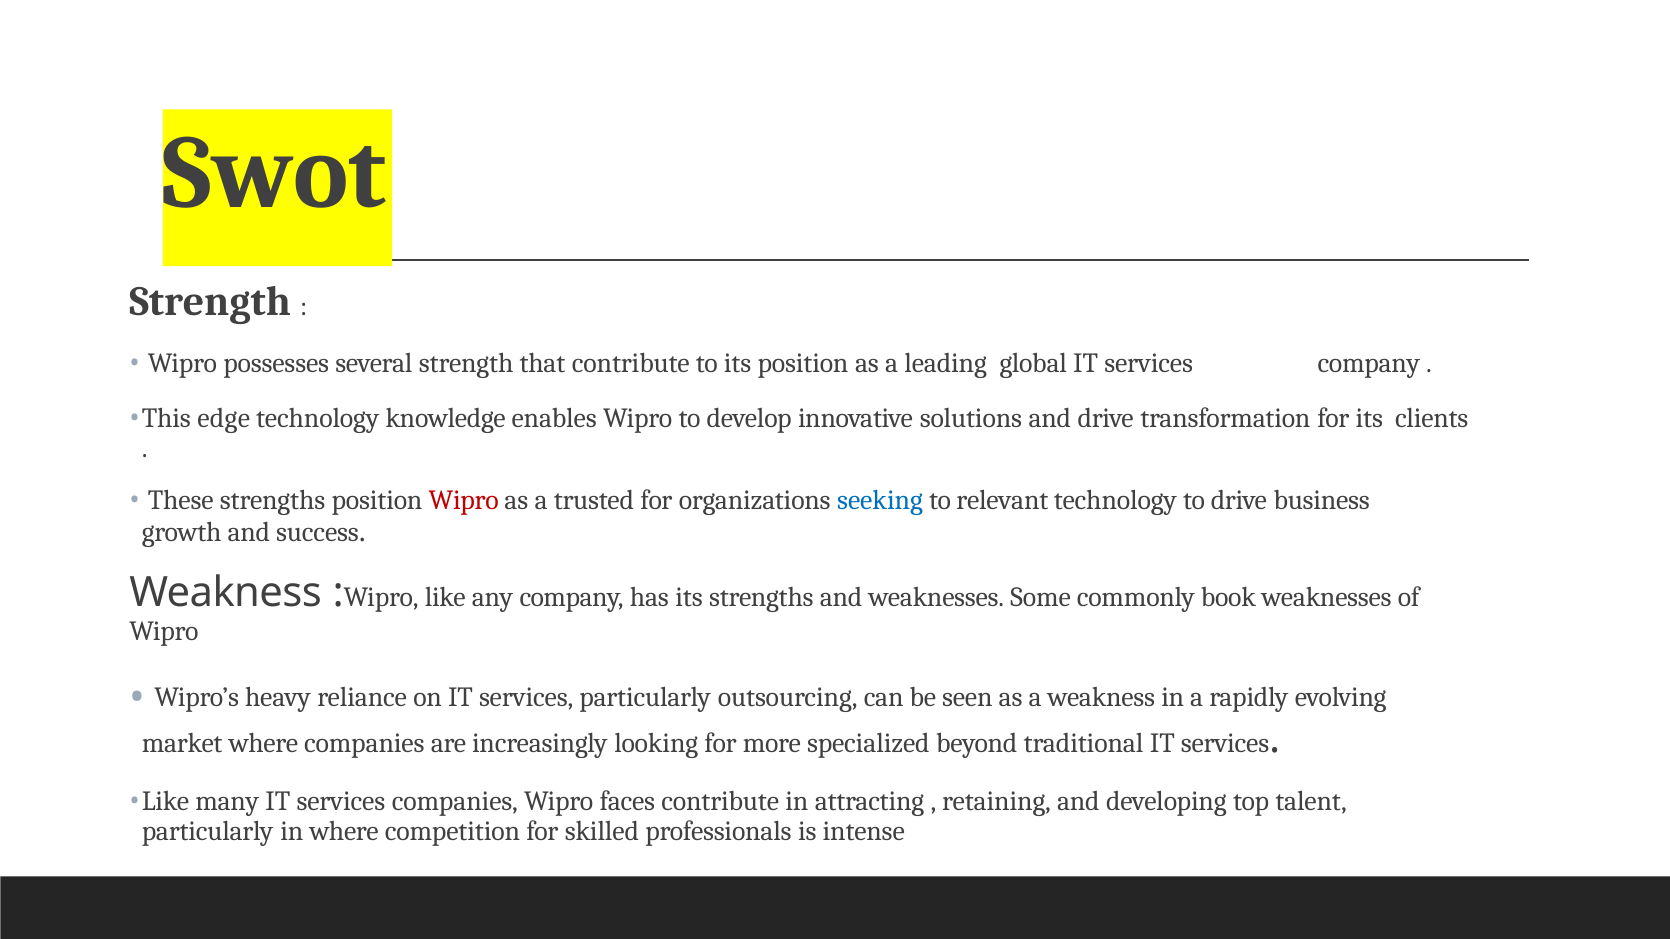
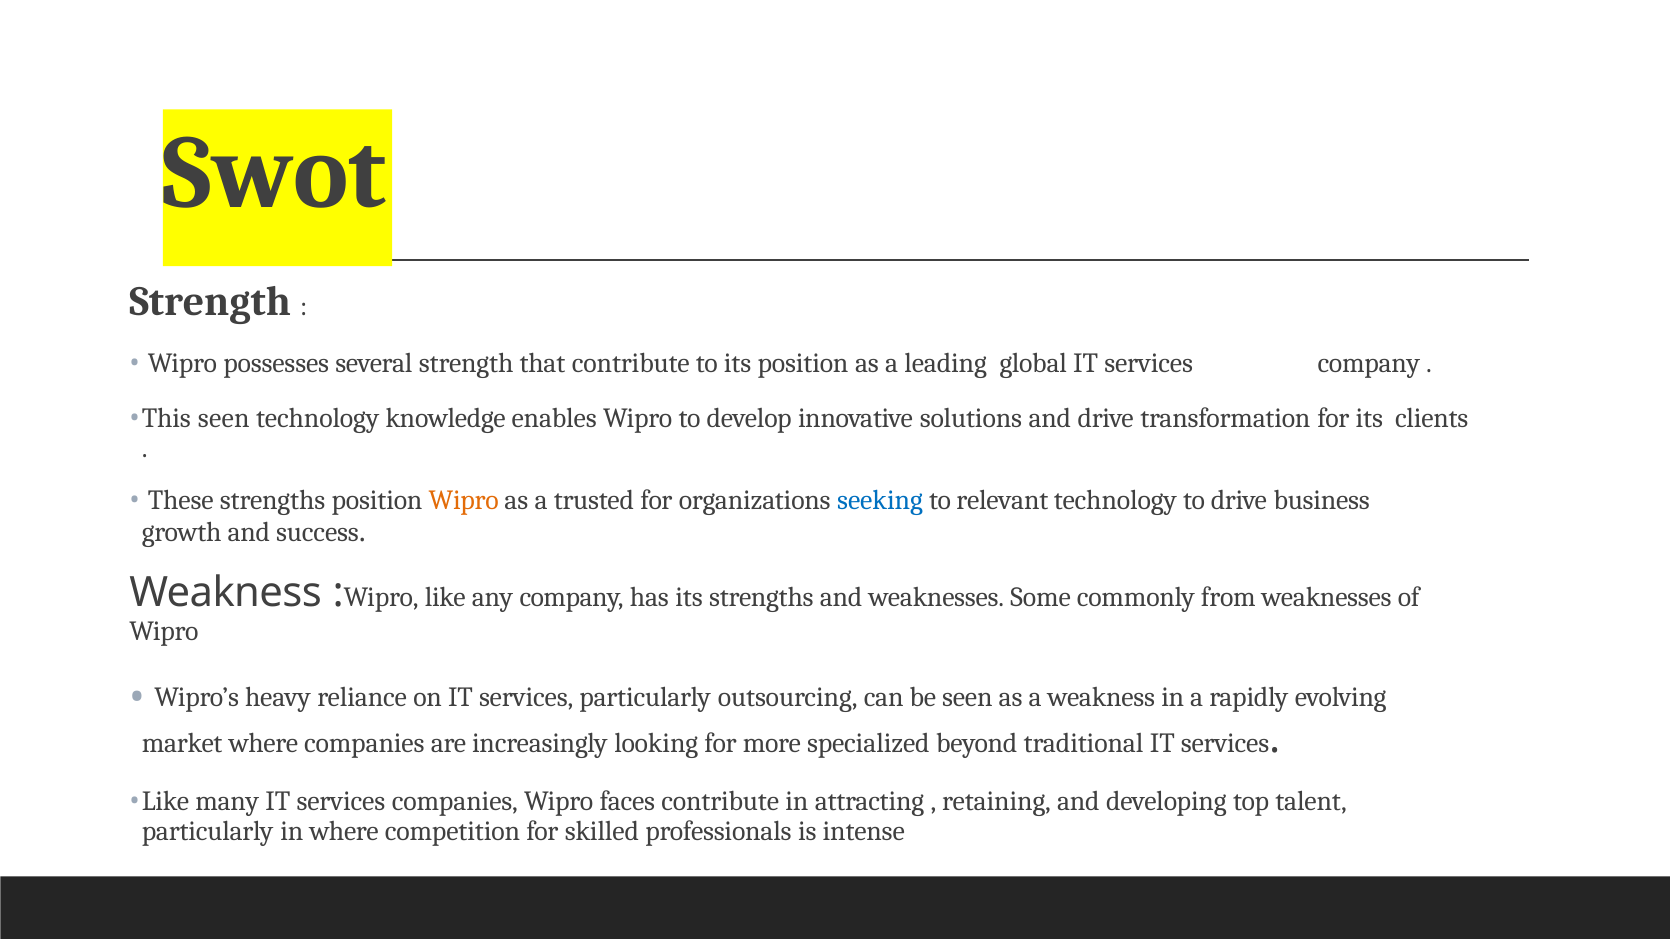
This edge: edge -> seen
Wipro at (464, 501) colour: red -> orange
book: book -> from
